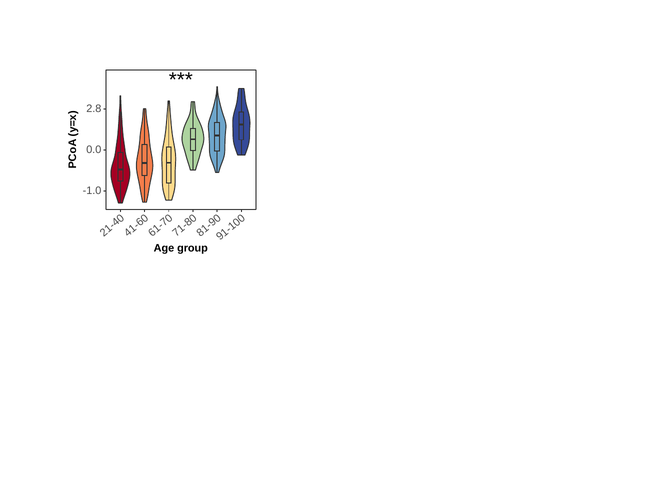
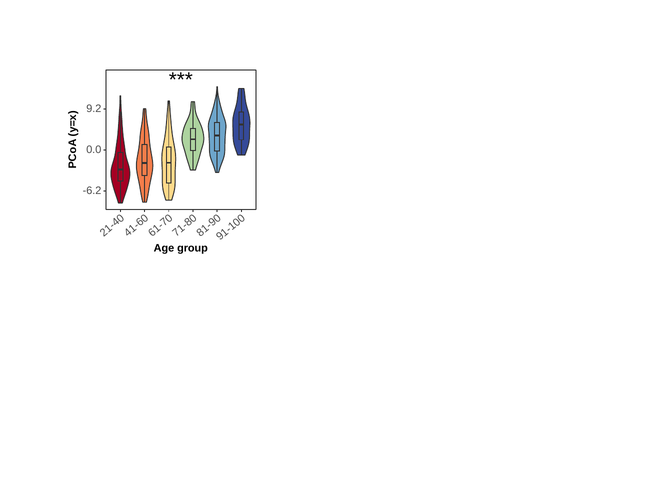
2.8: 2.8 -> 9.2
-1.0: -1.0 -> -6.2
